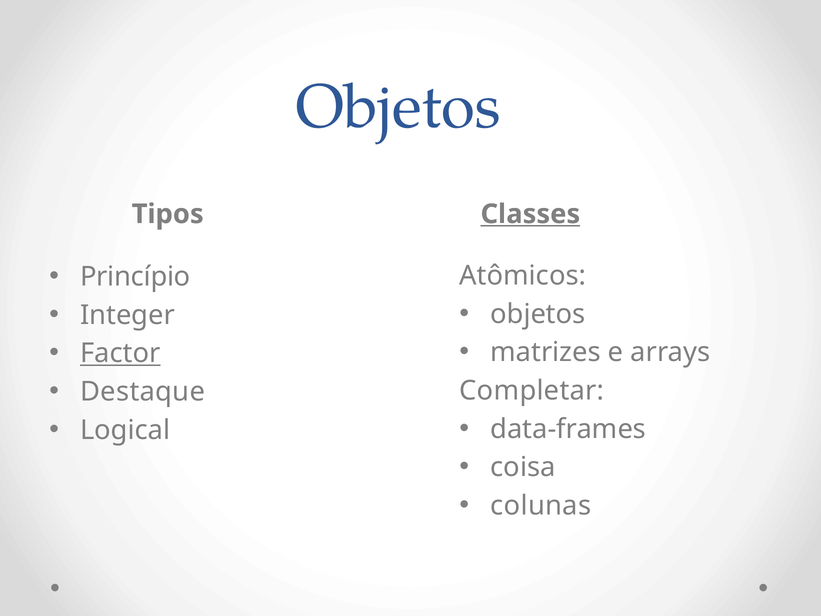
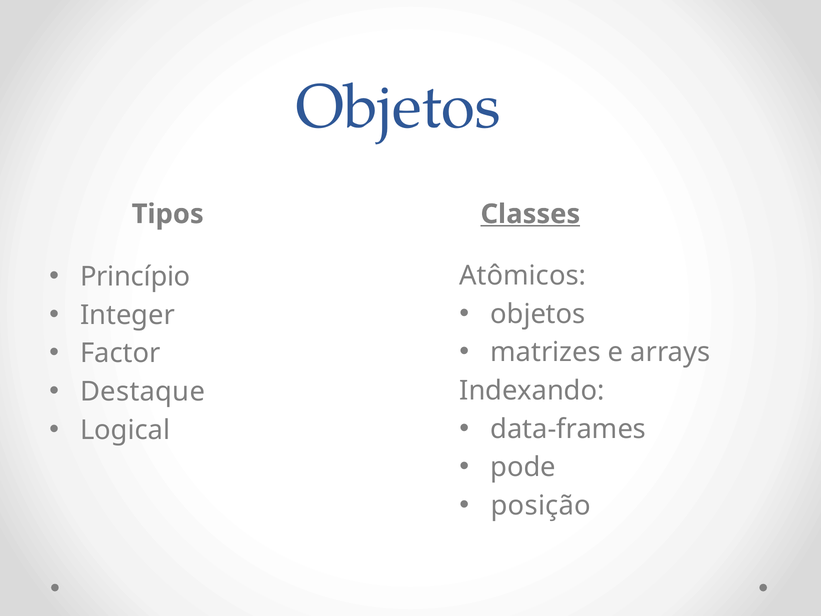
Factor underline: present -> none
Completar: Completar -> Indexando
coisa: coisa -> pode
colunas: colunas -> posição
